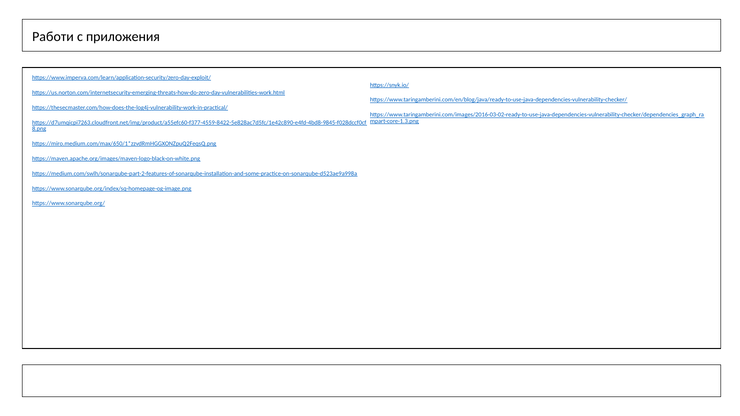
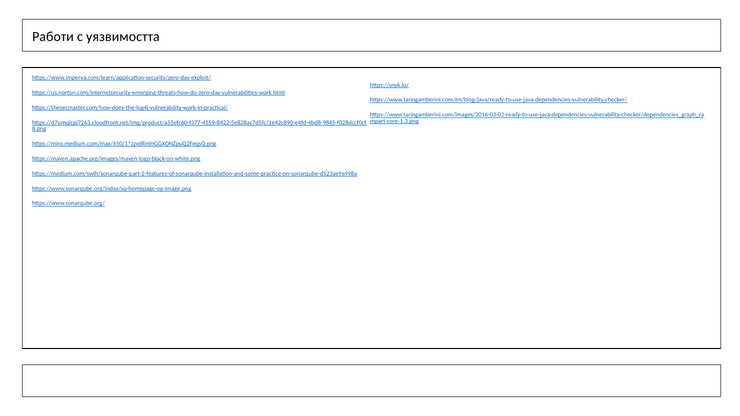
приложения: приложения -> уязвимостта
